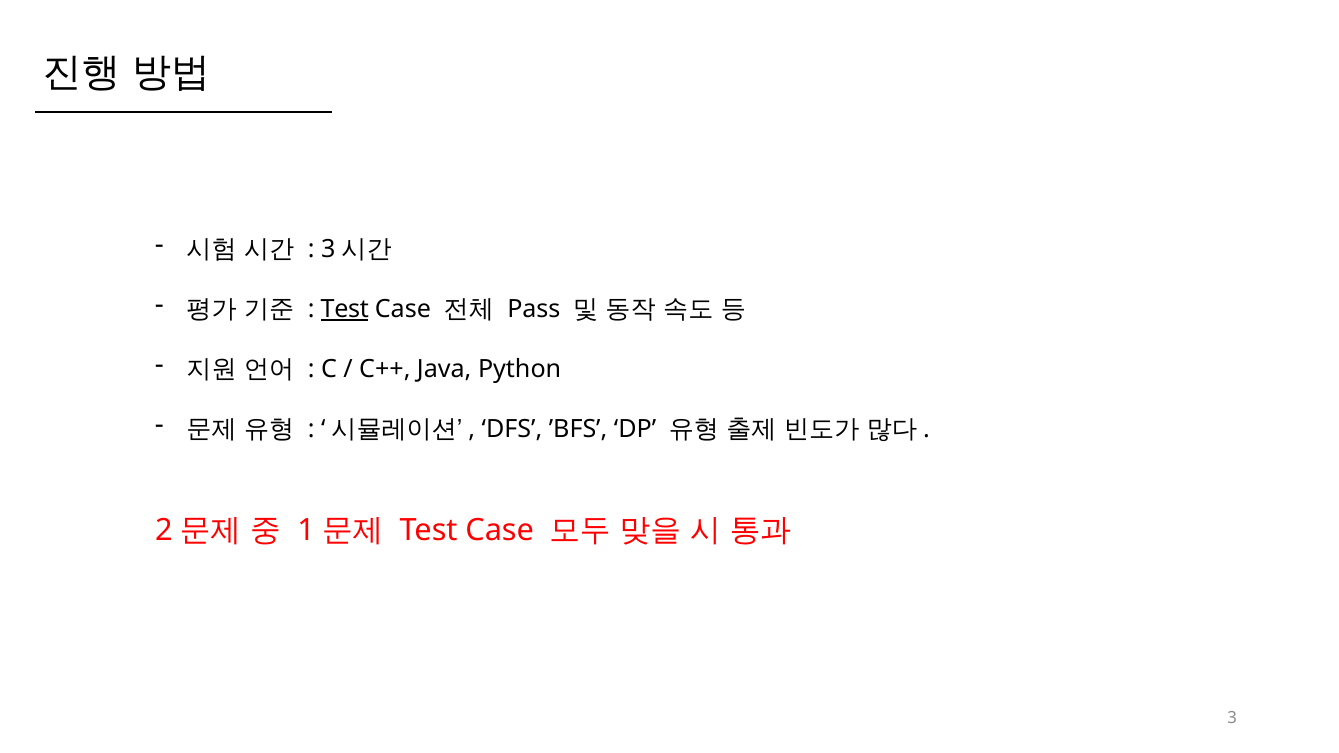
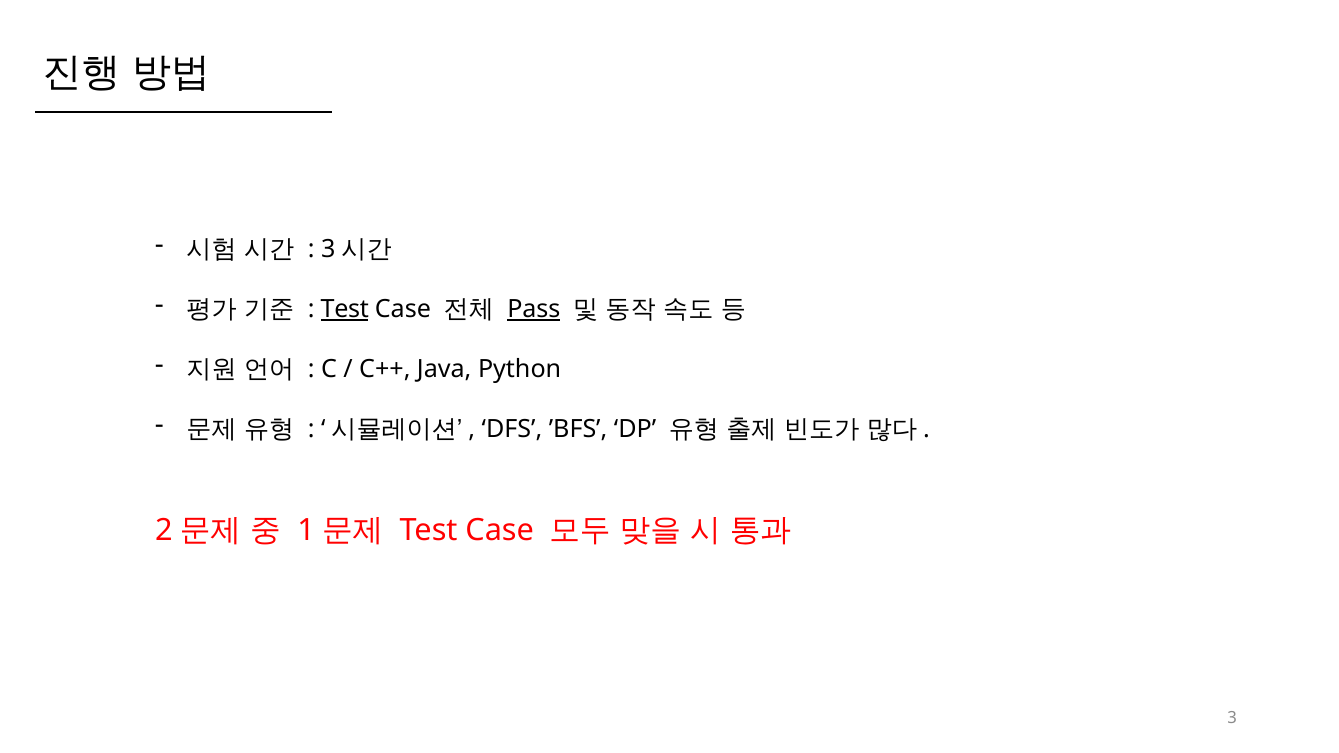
Pass underline: none -> present
